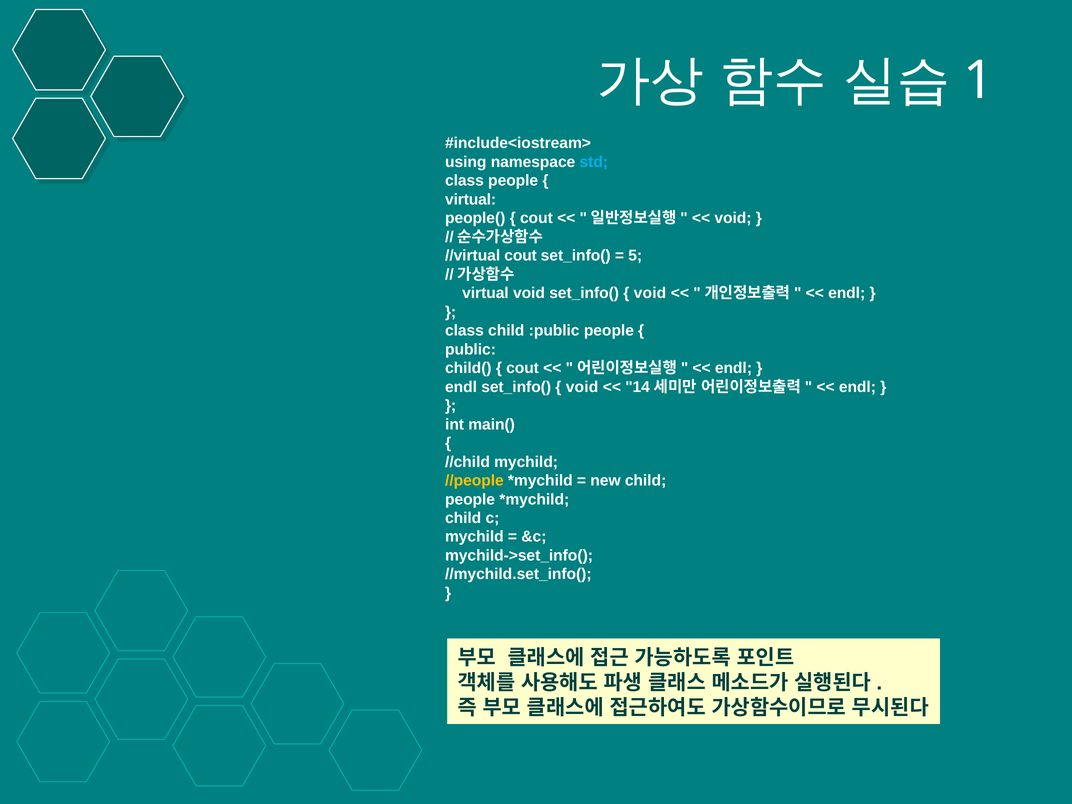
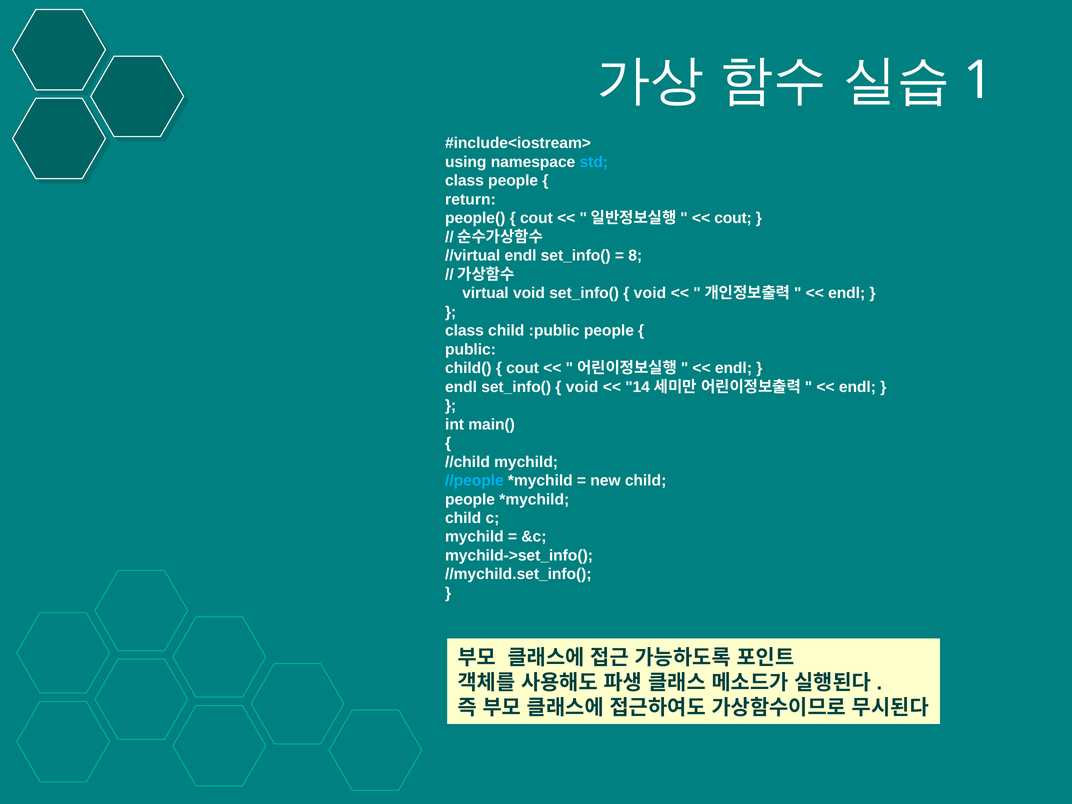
virtual at (471, 200): virtual -> return
void at (733, 218): void -> cout
//virtual cout: cout -> endl
5: 5 -> 8
//people colour: yellow -> light blue
